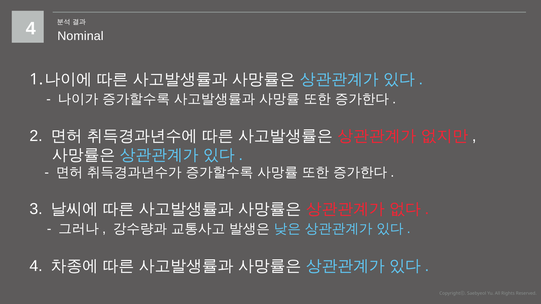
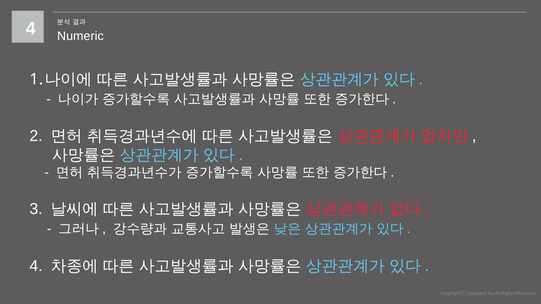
Nominal: Nominal -> Numeric
